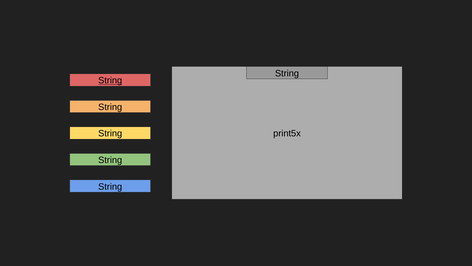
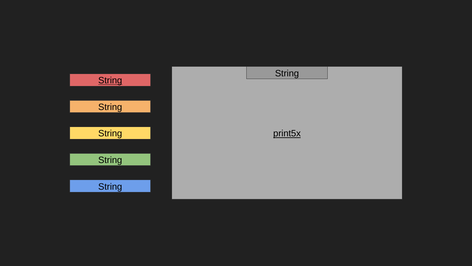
print5x underline: none -> present
